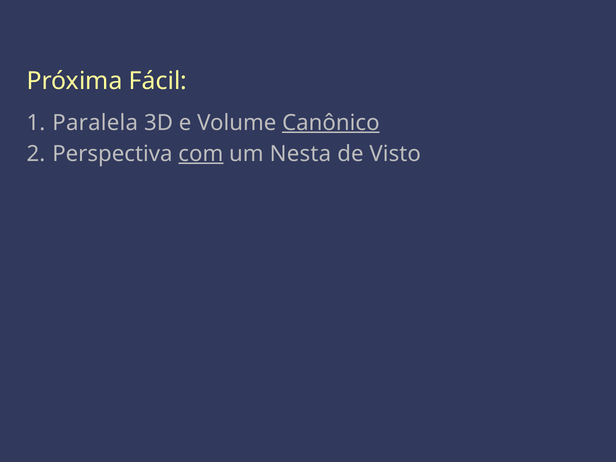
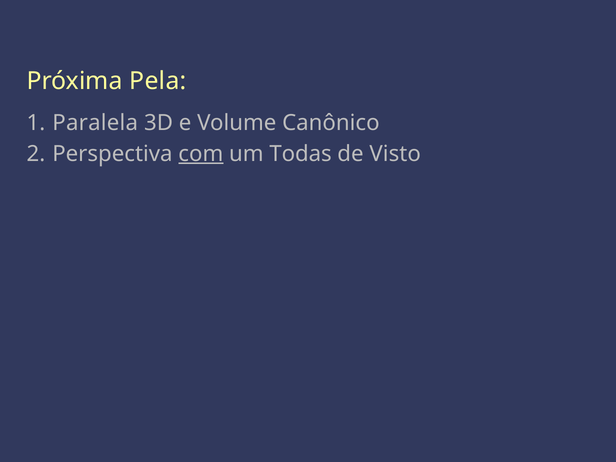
Fácil: Fácil -> Pela
Canônico underline: present -> none
Nesta: Nesta -> Todas
